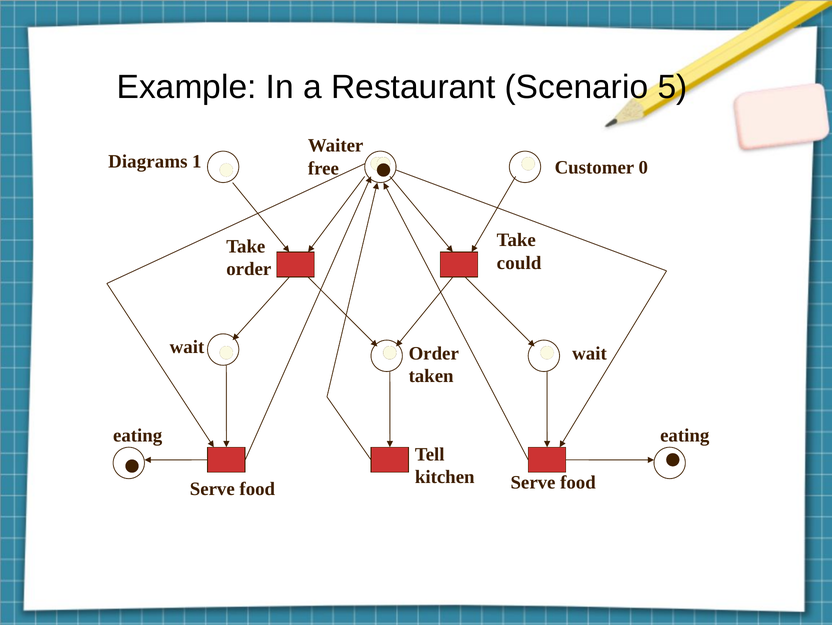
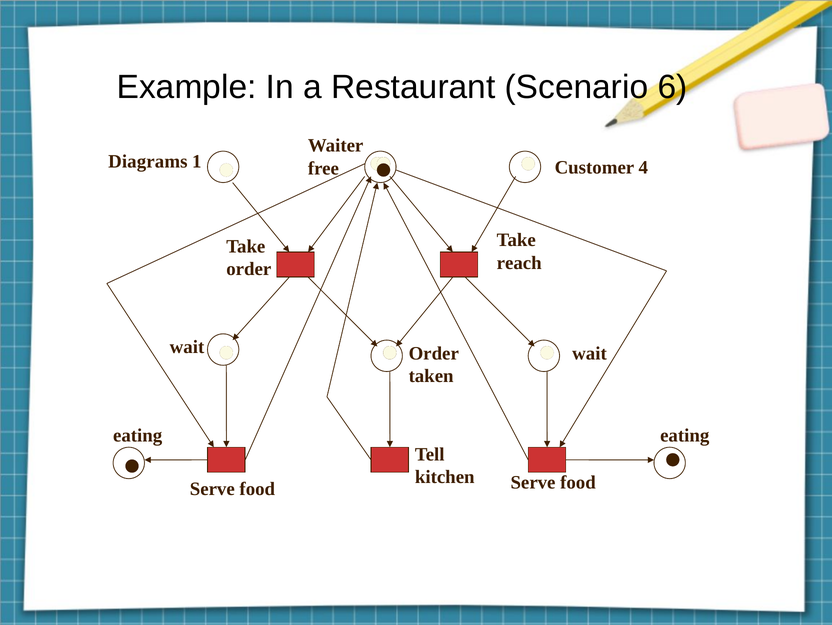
5: 5 -> 6
0: 0 -> 4
could: could -> reach
